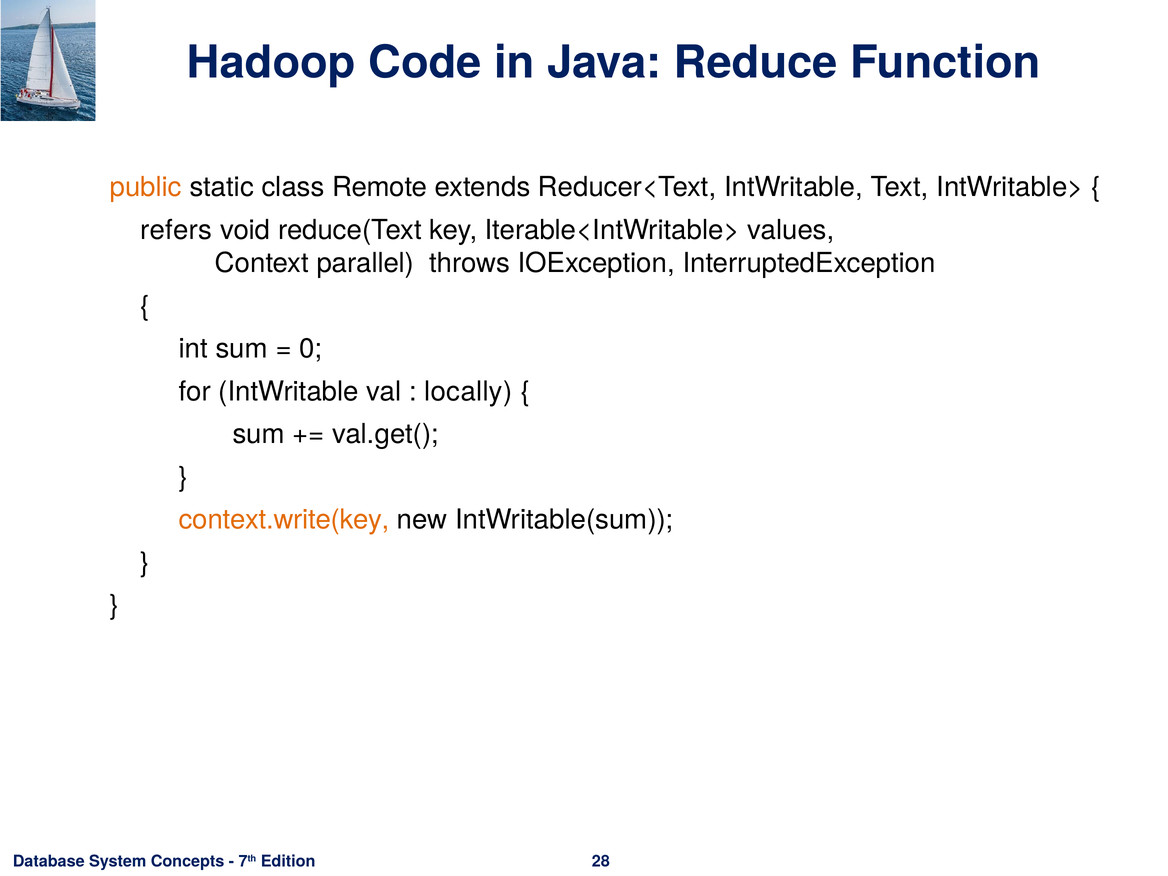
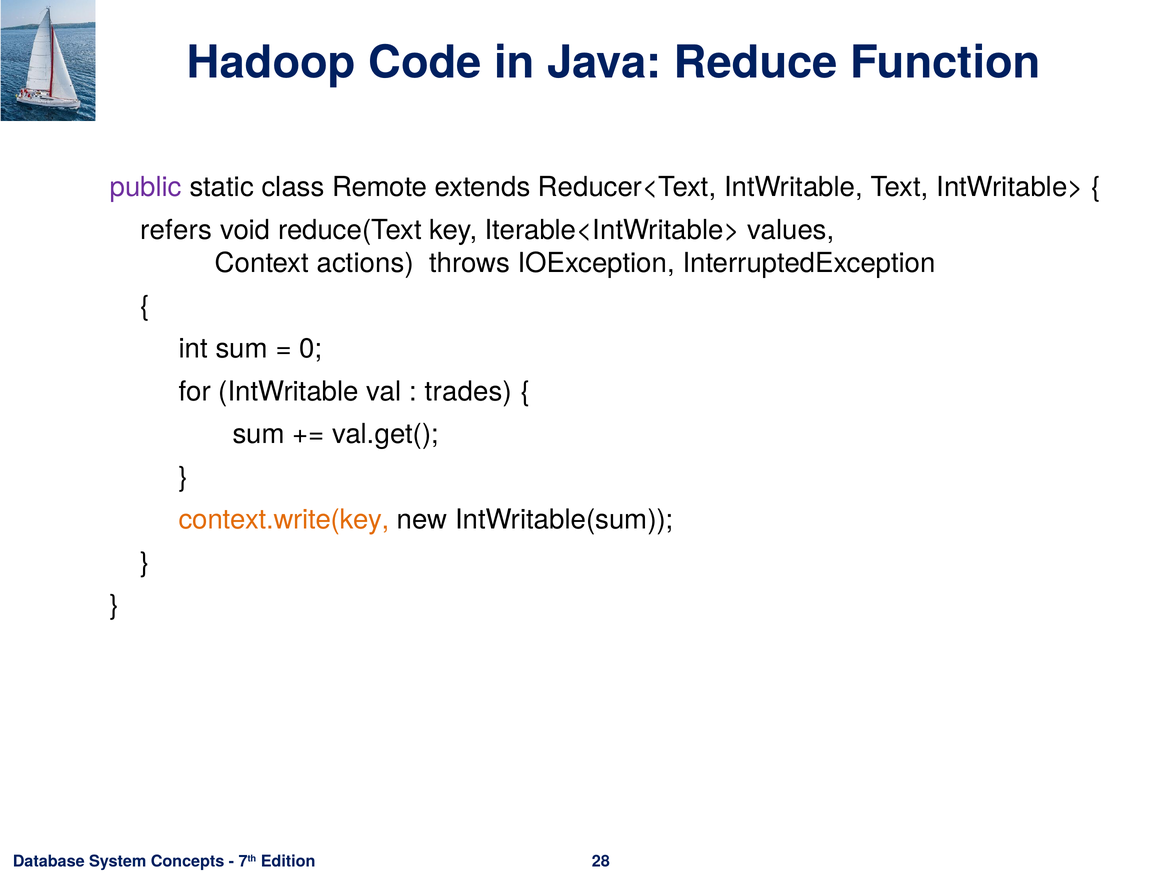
public colour: orange -> purple
parallel: parallel -> actions
locally: locally -> trades
